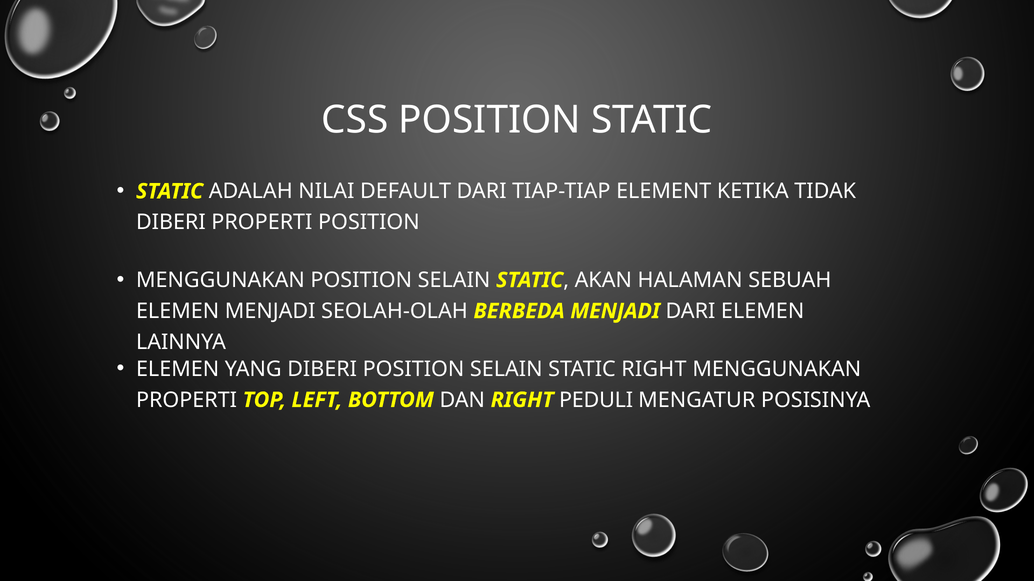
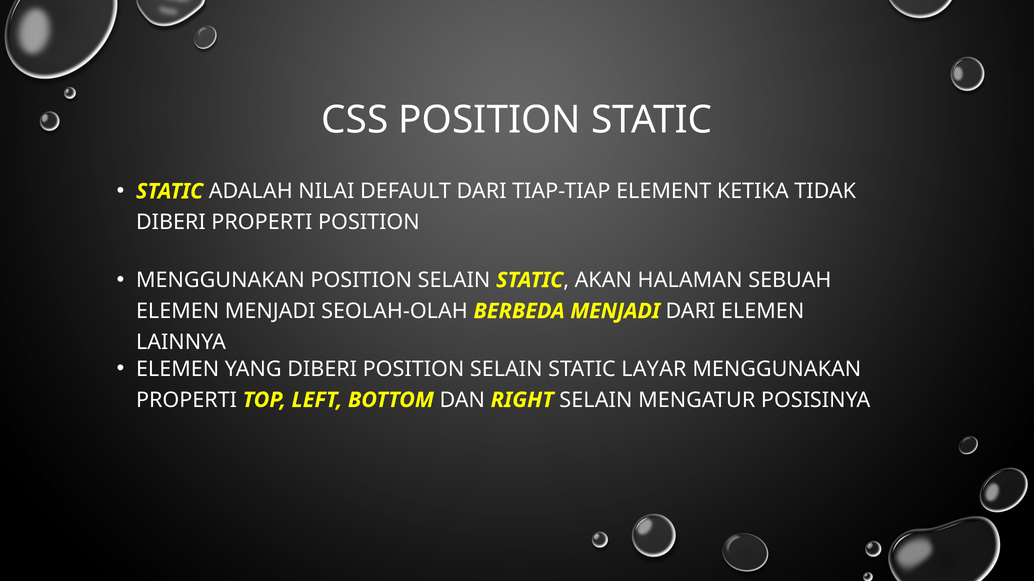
STATIC RIGHT: RIGHT -> LAYAR
RIGHT PEDULI: PEDULI -> SELAIN
